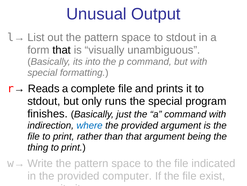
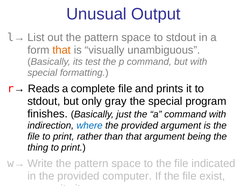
that at (62, 50) colour: black -> orange
into: into -> test
runs: runs -> gray
